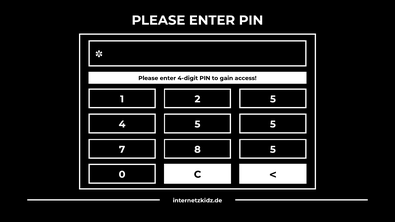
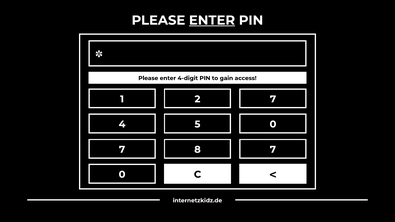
ENTER at (212, 20) underline: none -> present
2 5: 5 -> 7
5 5: 5 -> 0
8 5: 5 -> 7
